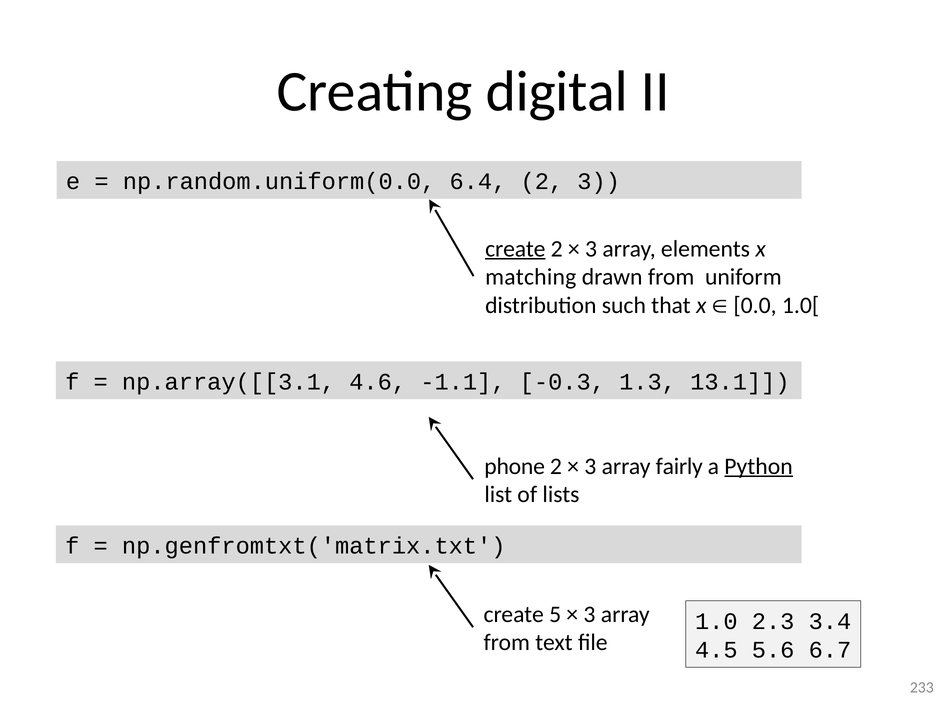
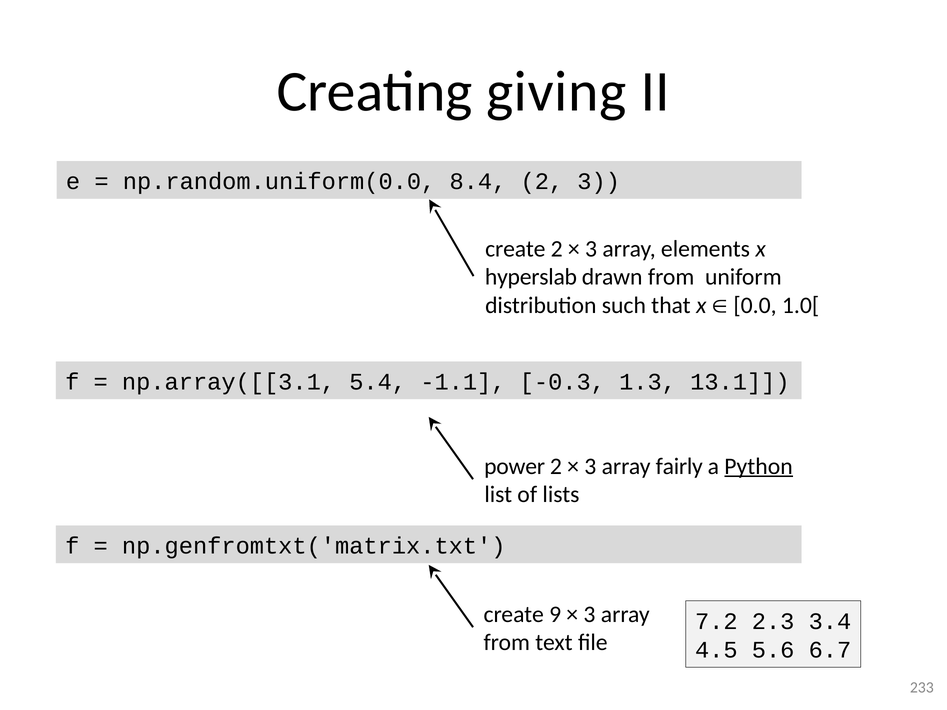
digital: digital -> giving
6.4: 6.4 -> 8.4
create at (515, 249) underline: present -> none
matching: matching -> hyperslab
4.6: 4.6 -> 5.4
phone: phone -> power
5: 5 -> 9
1.0: 1.0 -> 7.2
